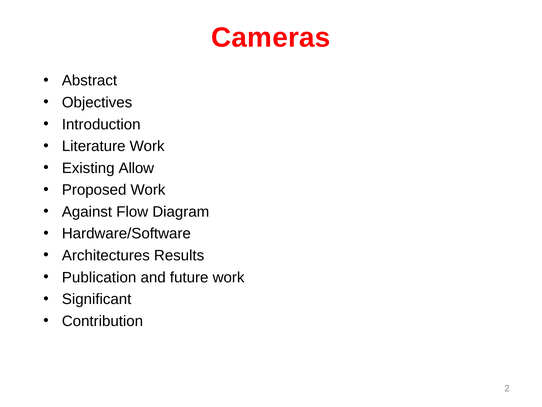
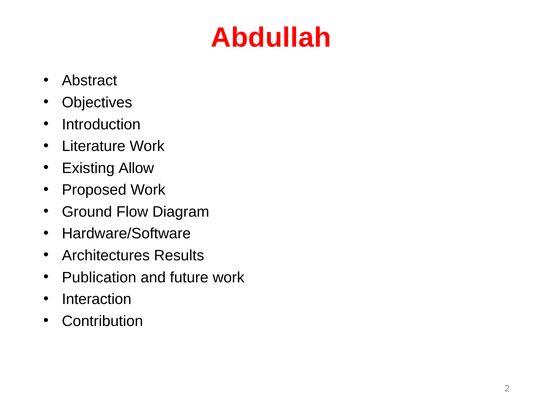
Cameras: Cameras -> Abdullah
Against: Against -> Ground
Significant: Significant -> Interaction
